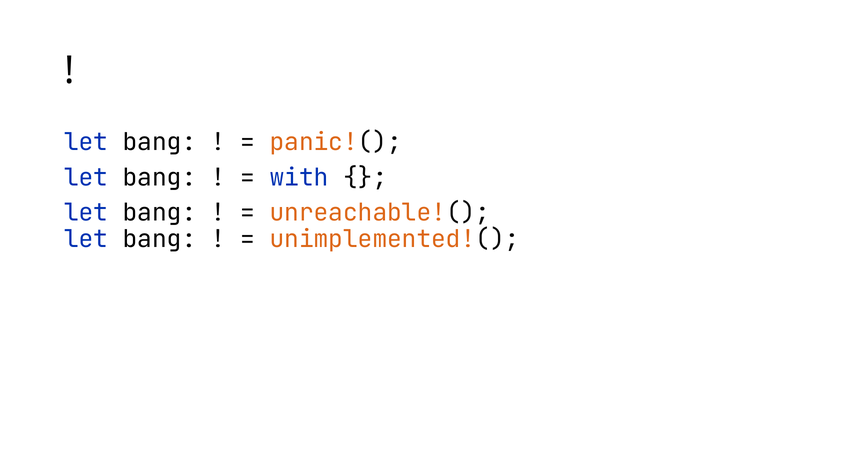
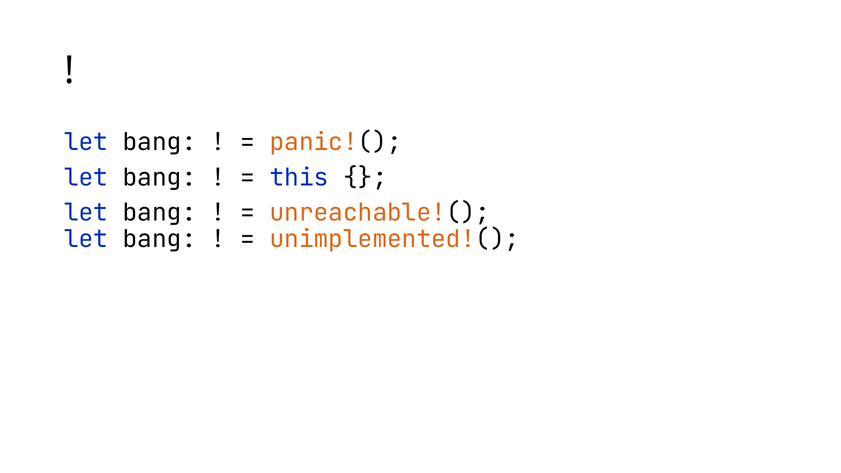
with: with -> this
